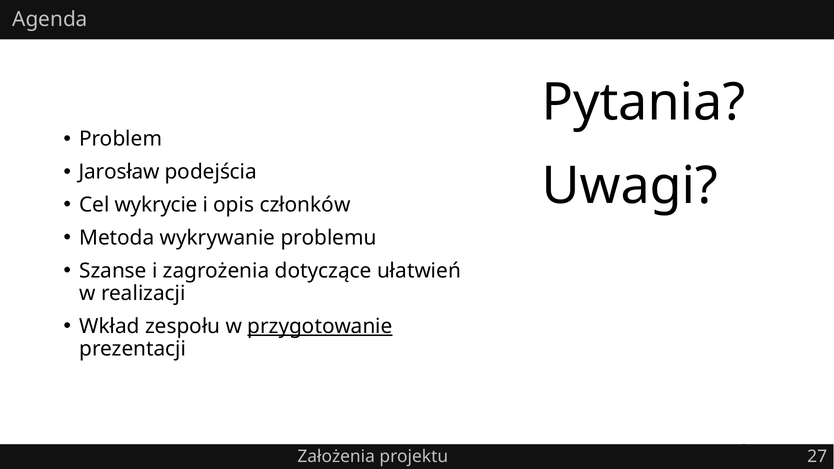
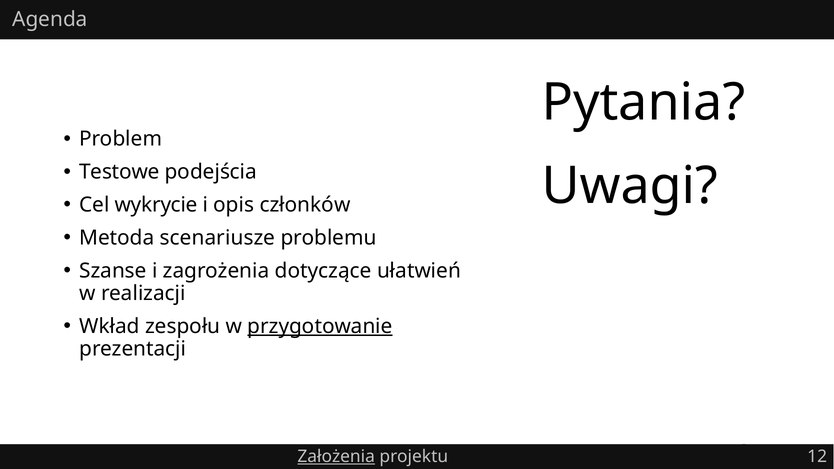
Jarosław: Jarosław -> Testowe
wykrywanie: wykrywanie -> scenariusze
Założenia underline: none -> present
27: 27 -> 12
